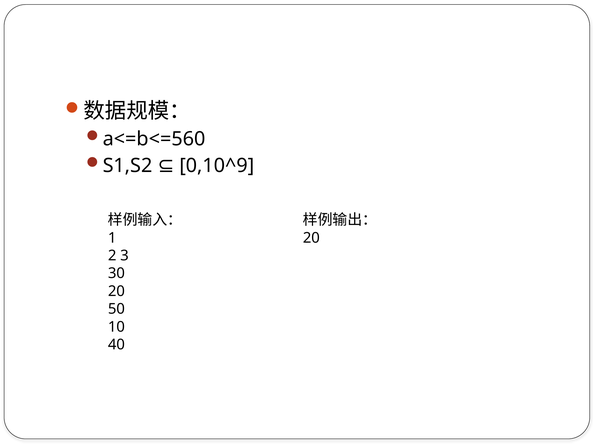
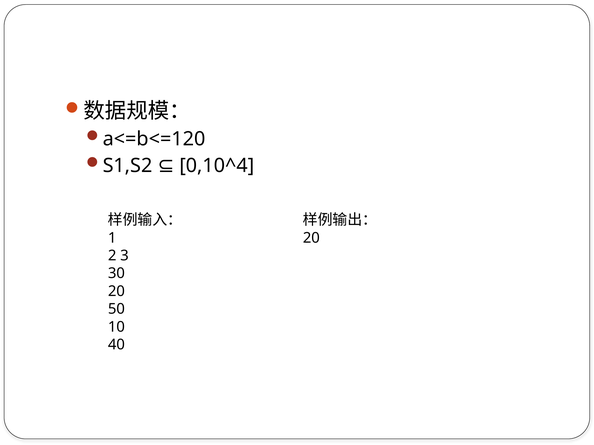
a<=b<=560: a<=b<=560 -> a<=b<=120
0,10^9: 0,10^9 -> 0,10^4
